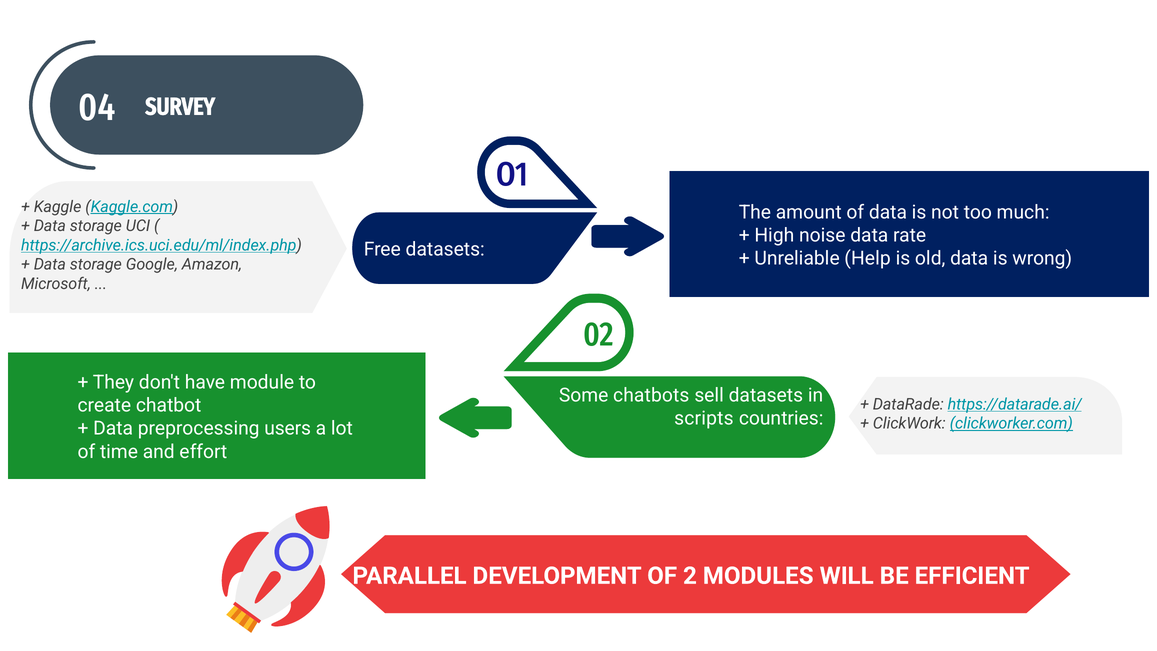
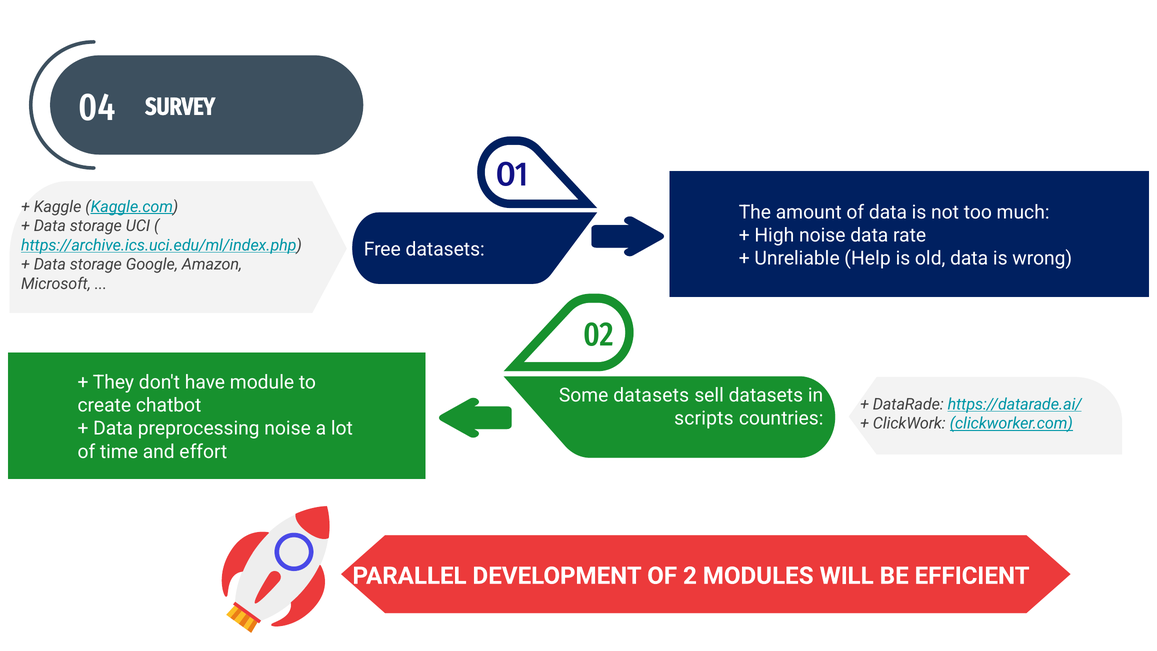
Some chatbots: chatbots -> datasets
preprocessing users: users -> noise
